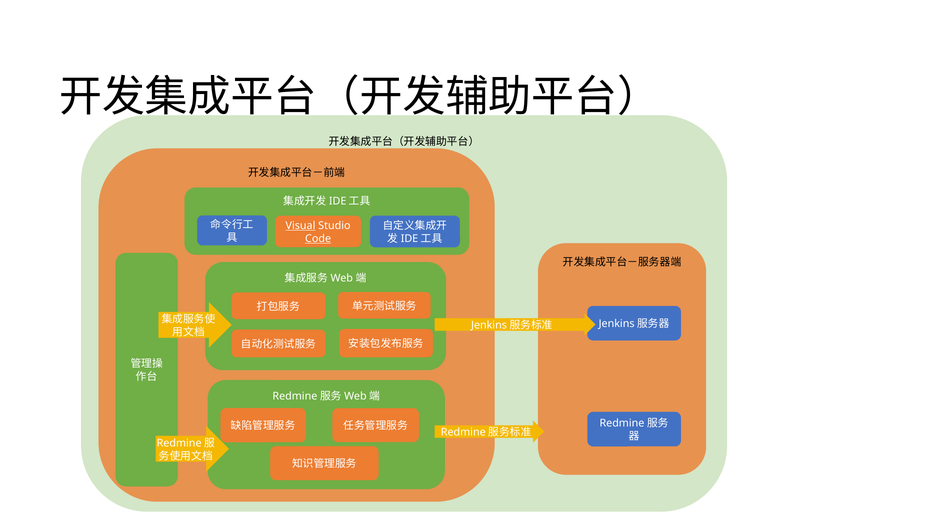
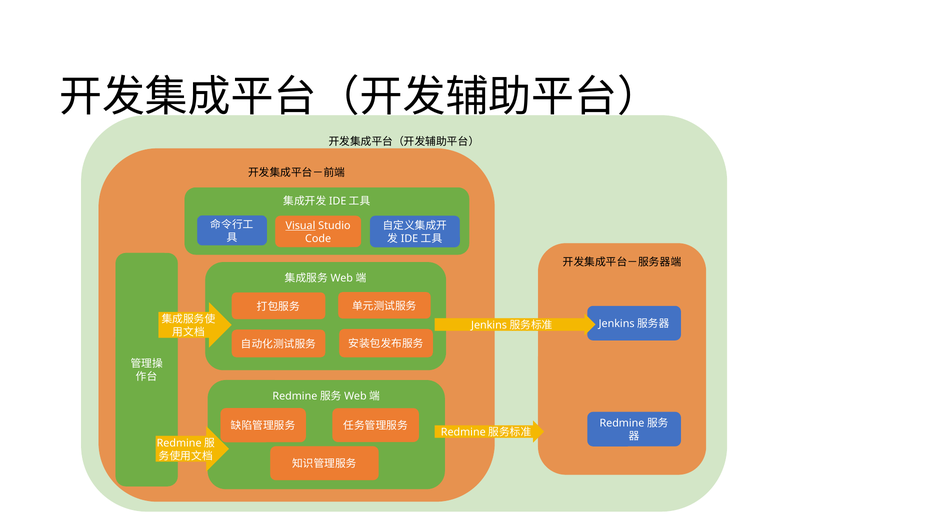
Code underline: present -> none
